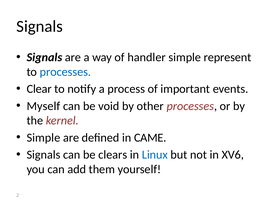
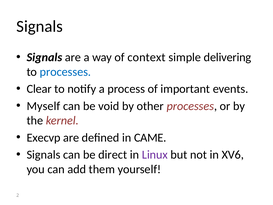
handler: handler -> context
represent: represent -> delivering
Simple at (43, 137): Simple -> Execvp
clears: clears -> direct
Linux colour: blue -> purple
